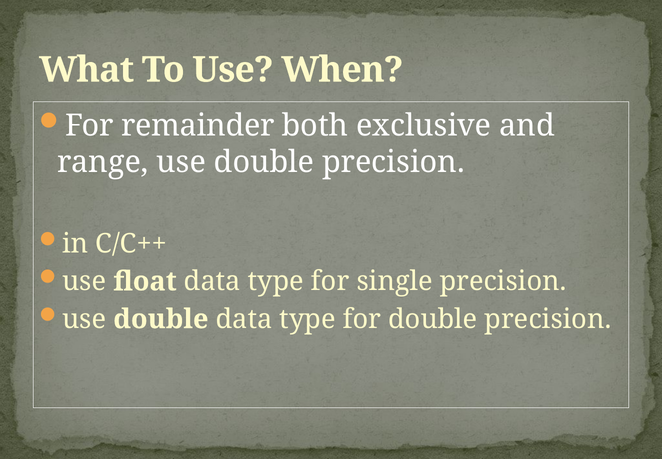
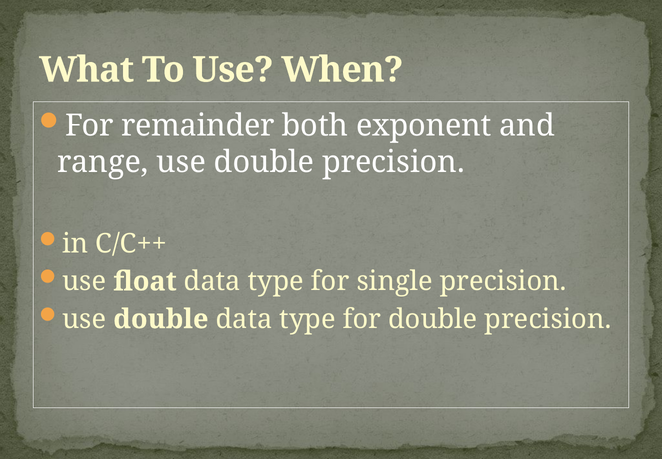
exclusive: exclusive -> exponent
